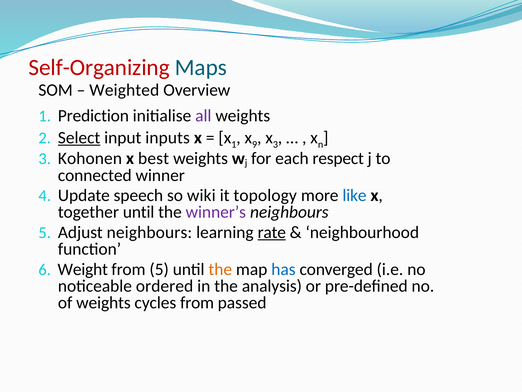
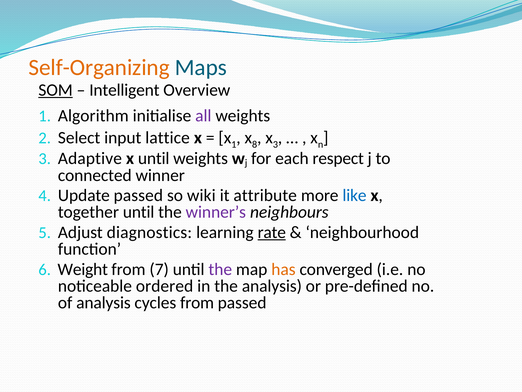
Self-Organizing colour: red -> orange
SOM underline: none -> present
Weighted: Weighted -> Intelligent
Prediction: Prediction -> Algorithm
Select underline: present -> none
inputs: inputs -> lattice
9: 9 -> 8
Kohonen: Kohonen -> Adaptive
x best: best -> until
Update speech: speech -> passed
topology: topology -> attribute
Adjust neighbours: neighbours -> diagnostics
from 5: 5 -> 7
the at (220, 269) colour: orange -> purple
has colour: blue -> orange
of weights: weights -> analysis
